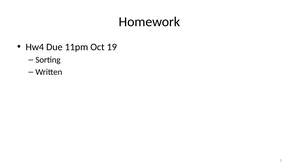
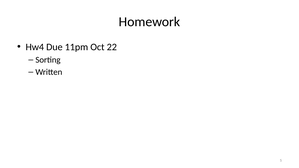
19: 19 -> 22
